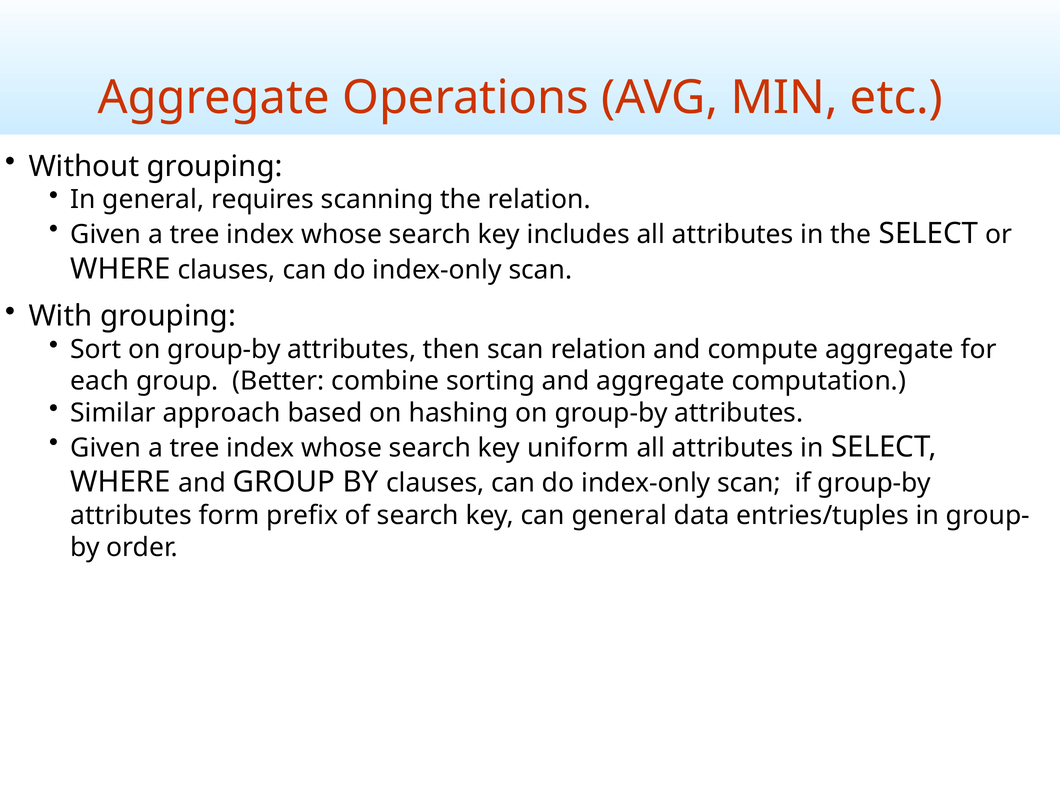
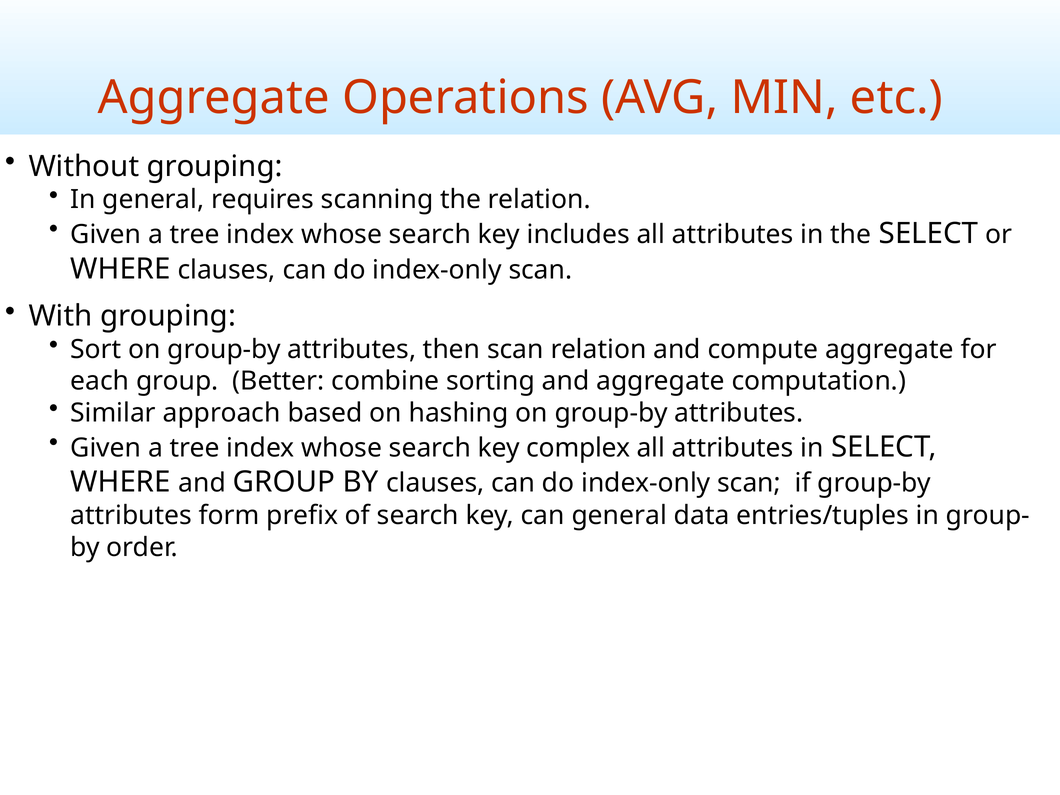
uniform: uniform -> complex
